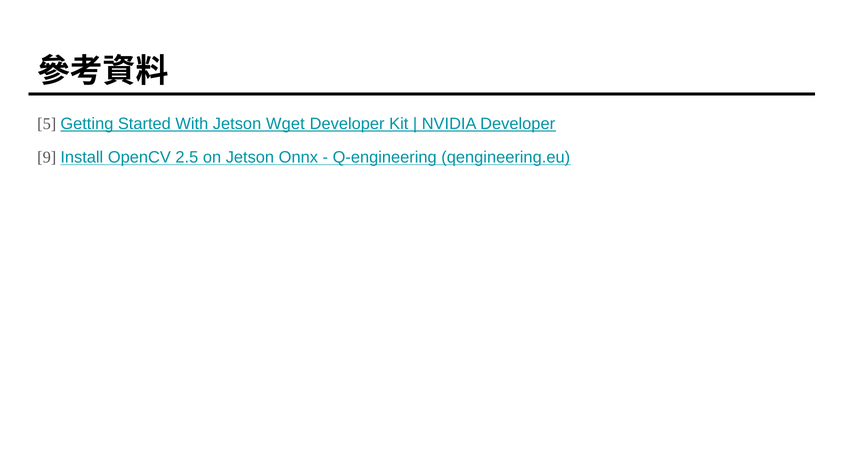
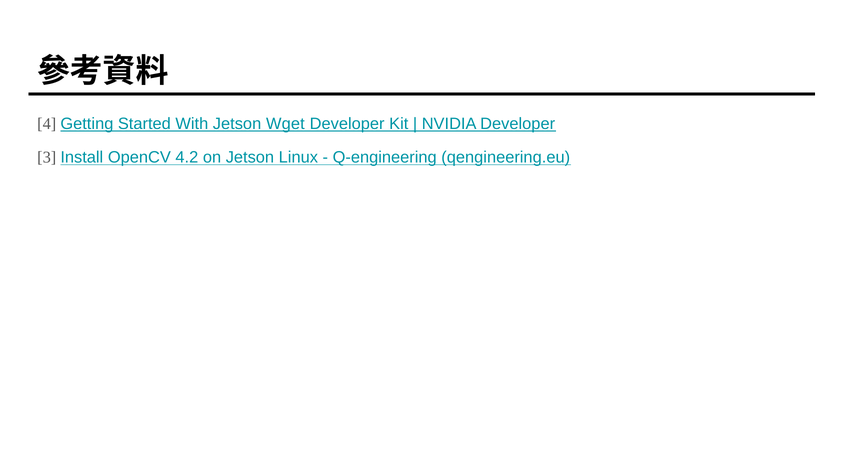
5: 5 -> 4
9: 9 -> 3
2.5: 2.5 -> 4.2
Onnx: Onnx -> Linux
